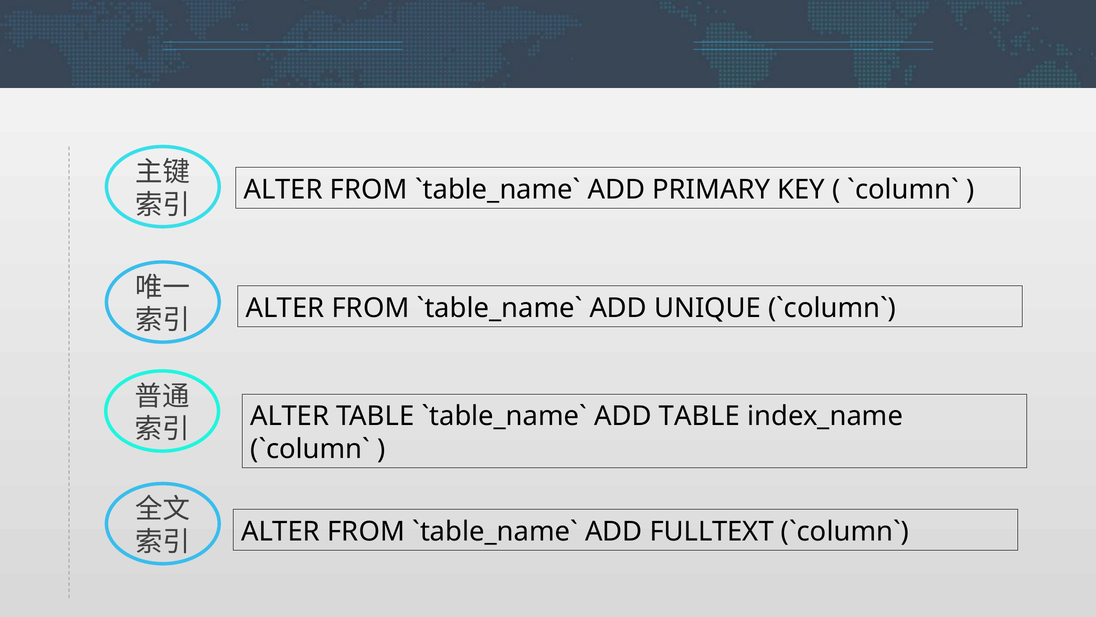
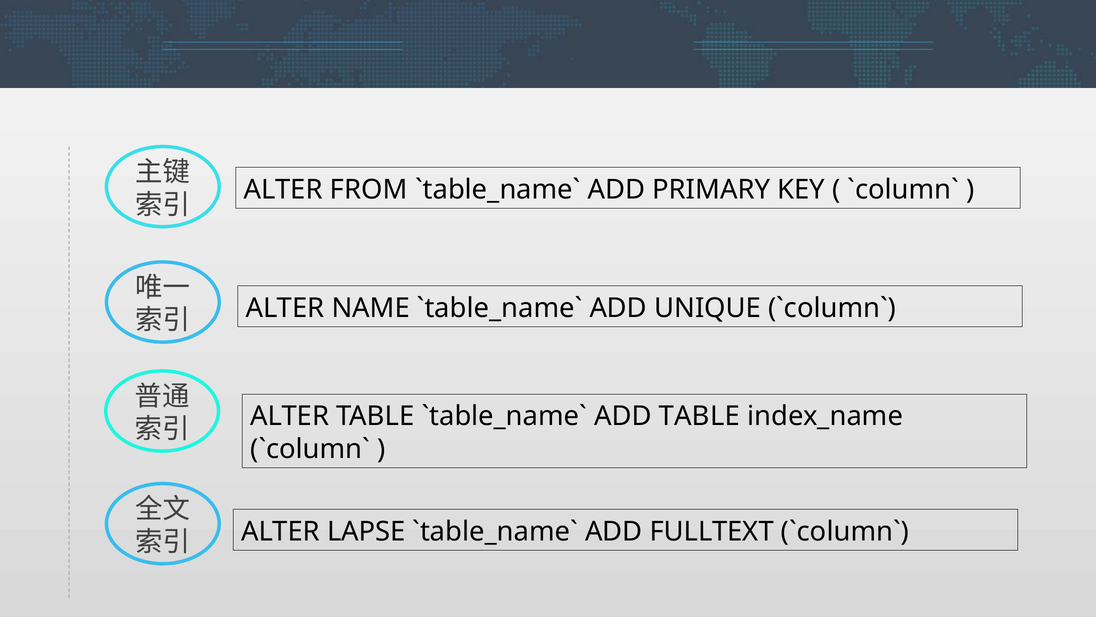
FROM at (371, 308): FROM -> NAME
FROM at (366, 531): FROM -> LAPSE
